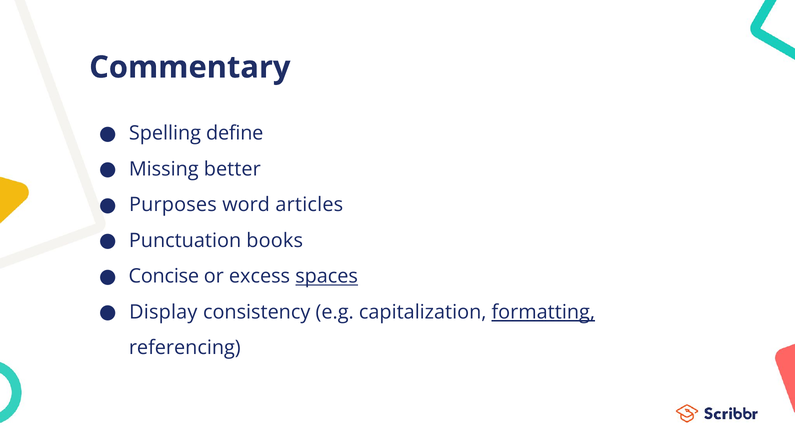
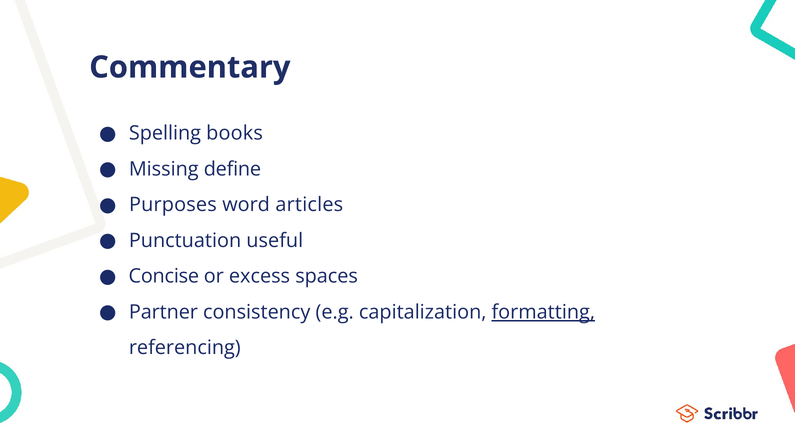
define: define -> books
better: better -> define
books: books -> useful
spaces underline: present -> none
Display: Display -> Partner
